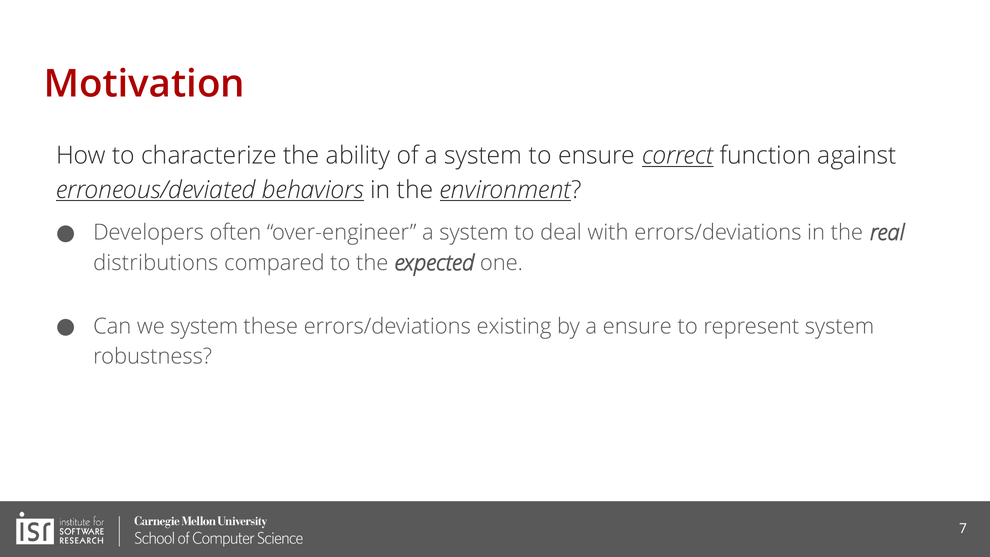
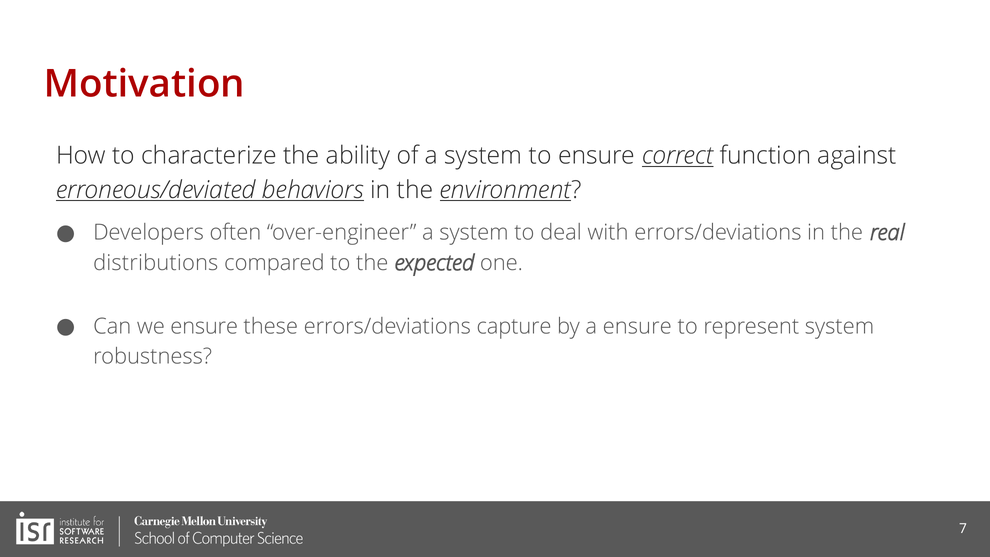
we system: system -> ensure
existing: existing -> capture
